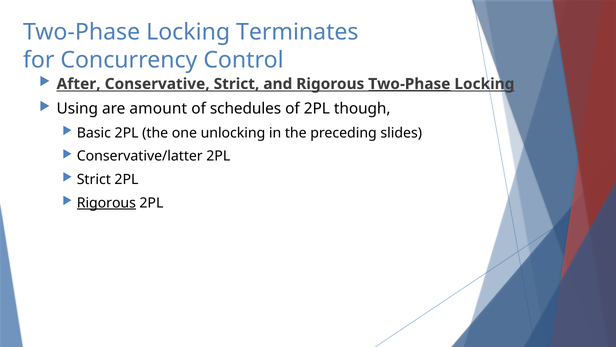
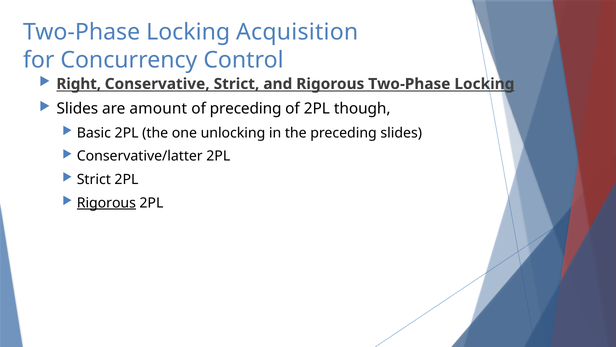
Terminates: Terminates -> Acquisition
After: After -> Right
Two-Phase at (409, 84) underline: present -> none
Using at (77, 109): Using -> Slides
of schedules: schedules -> preceding
